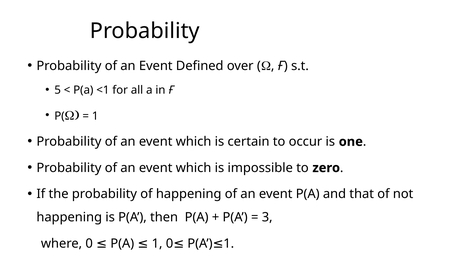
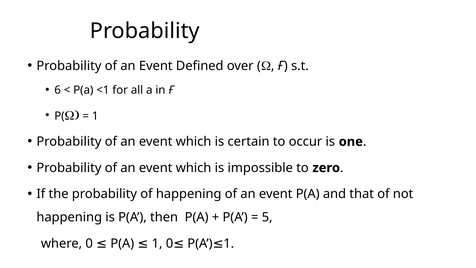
5: 5 -> 6
3: 3 -> 5
